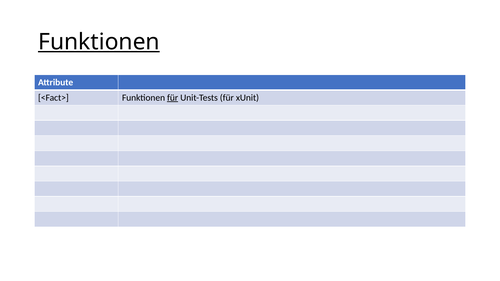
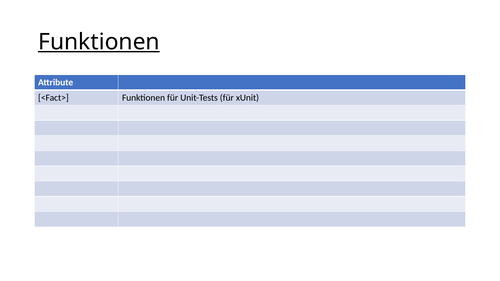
für at (173, 98) underline: present -> none
